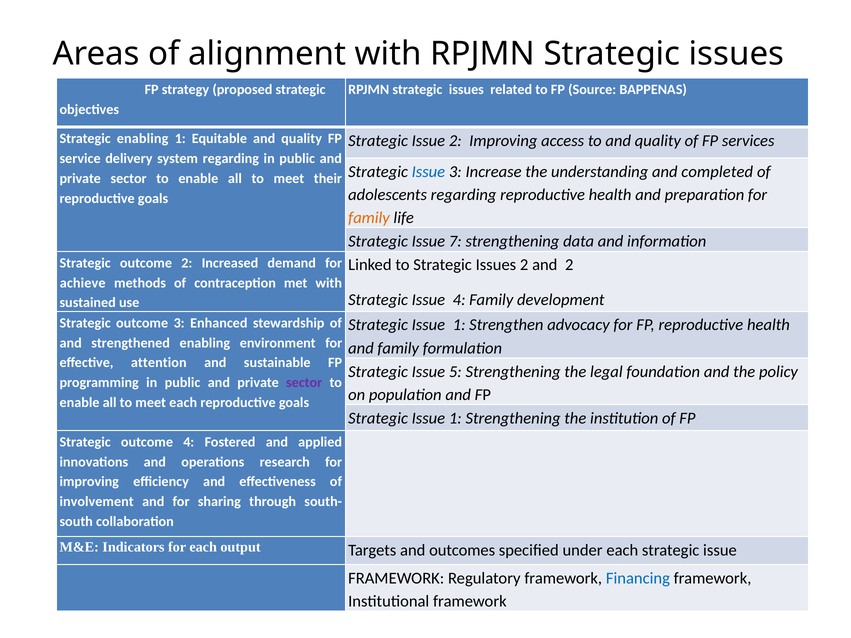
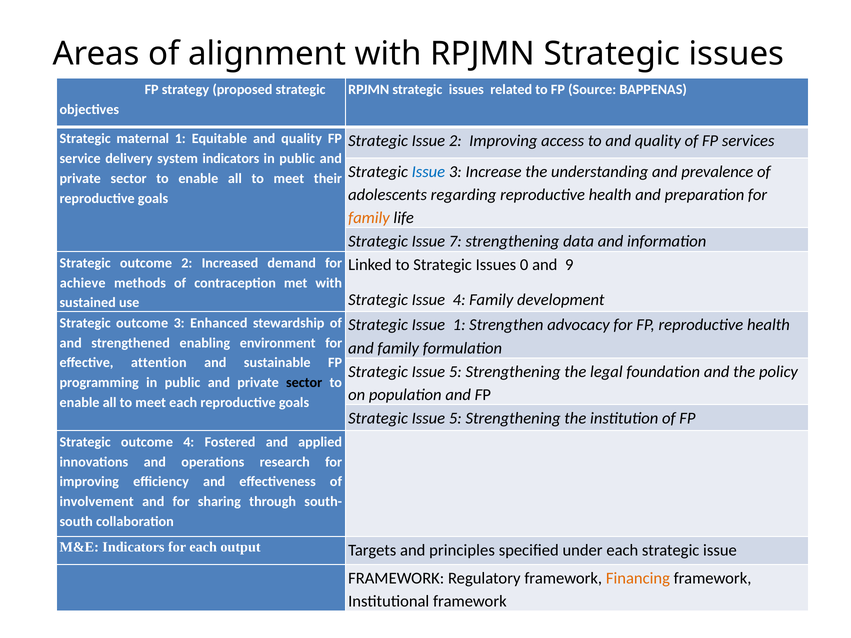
Strategic enabling: enabling -> maternal
system regarding: regarding -> indicators
completed: completed -> prevalence
Issues 2: 2 -> 0
and 2: 2 -> 9
sector at (304, 383) colour: purple -> black
1 at (455, 418): 1 -> 5
outcomes: outcomes -> principles
Financing colour: blue -> orange
